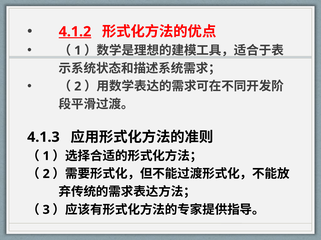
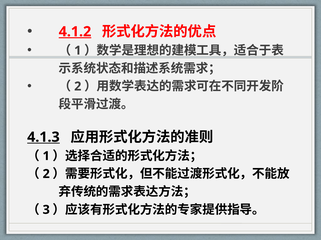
4.1.3 underline: none -> present
